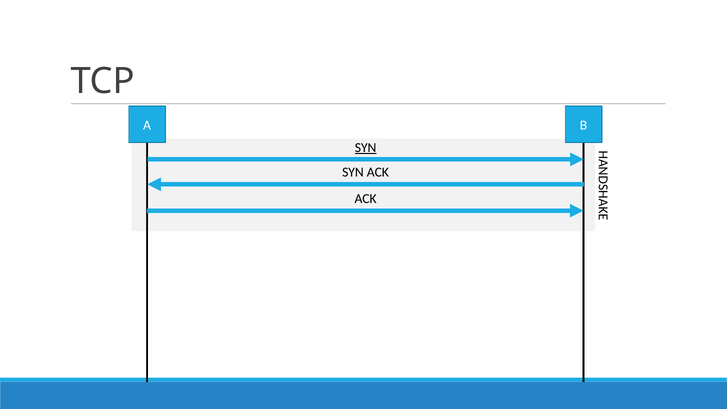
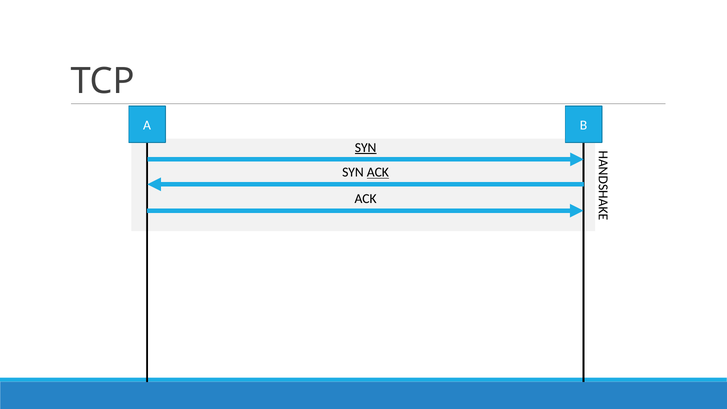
ACK at (378, 172) underline: none -> present
